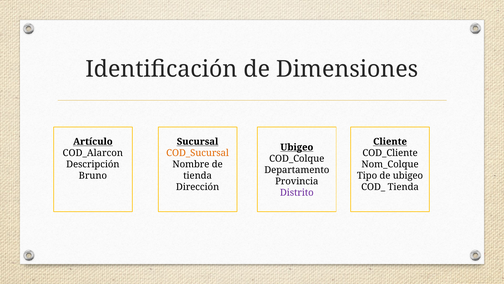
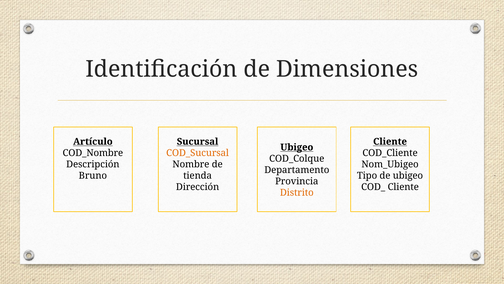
COD_Alarcon: COD_Alarcon -> COD_Nombre
Nom_Colque: Nom_Colque -> Nom_Ubigeo
COD_ Tienda: Tienda -> Cliente
Distrito colour: purple -> orange
